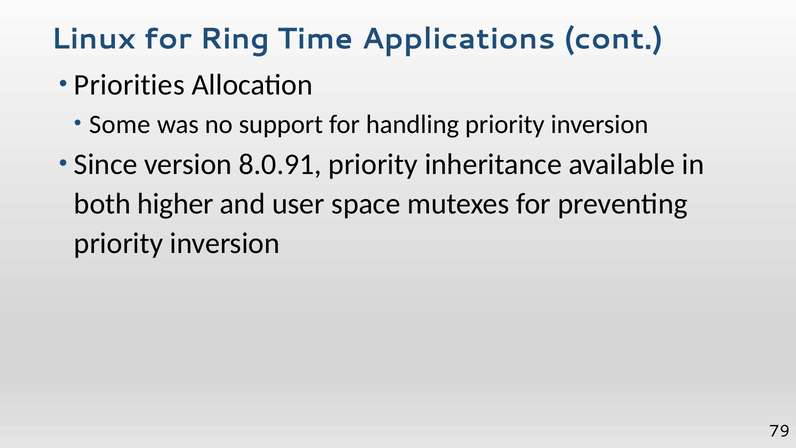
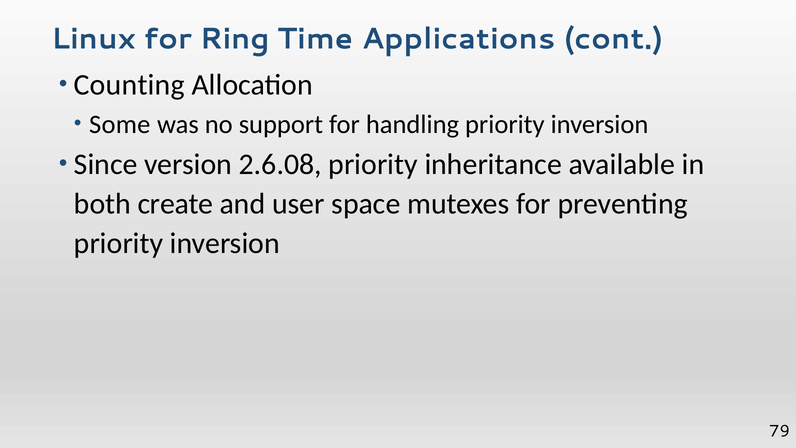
Priorities: Priorities -> Counting
8.0.91: 8.0.91 -> 2.6.08
higher: higher -> create
